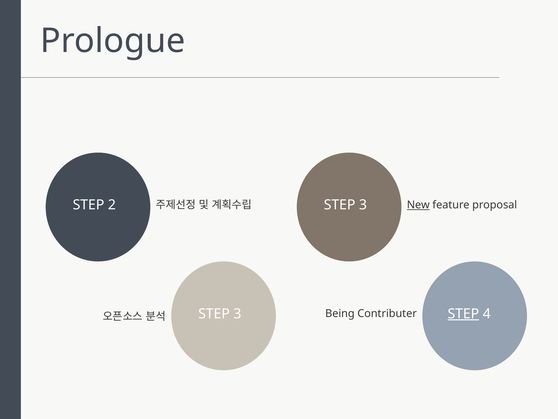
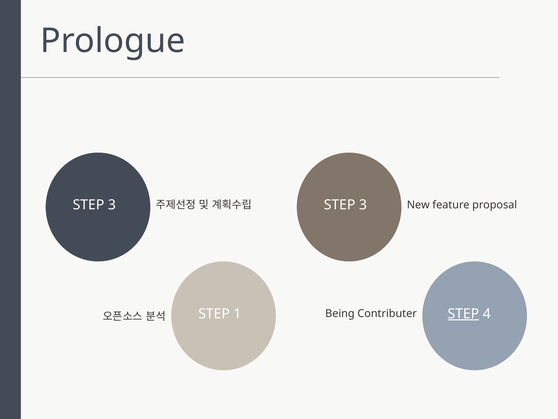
2 at (112, 205): 2 -> 3
New underline: present -> none
3 at (237, 313): 3 -> 1
